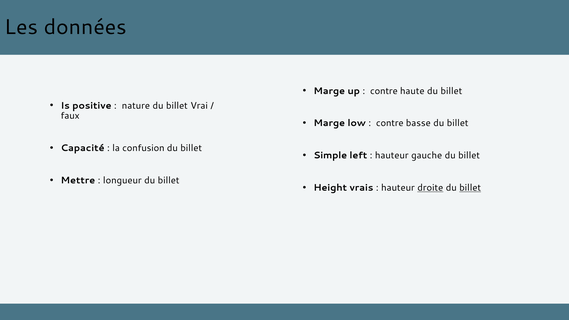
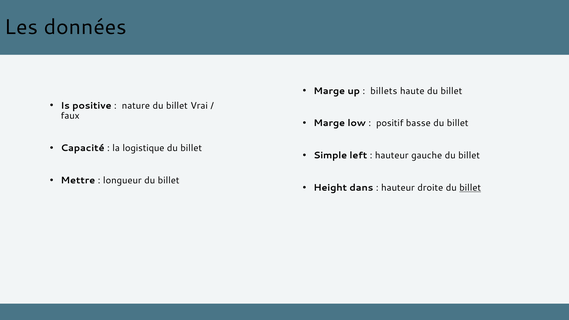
contre at (384, 91): contre -> billets
contre at (390, 123): contre -> positif
confusion: confusion -> logistique
vrais: vrais -> dans
droite underline: present -> none
